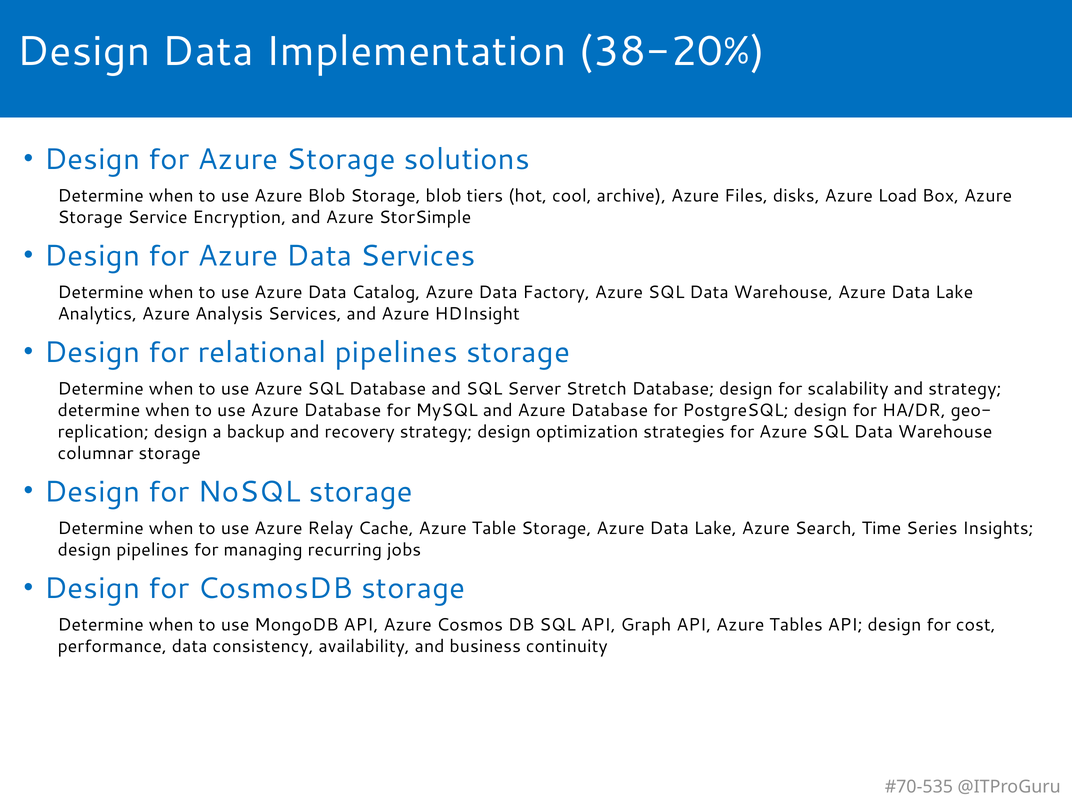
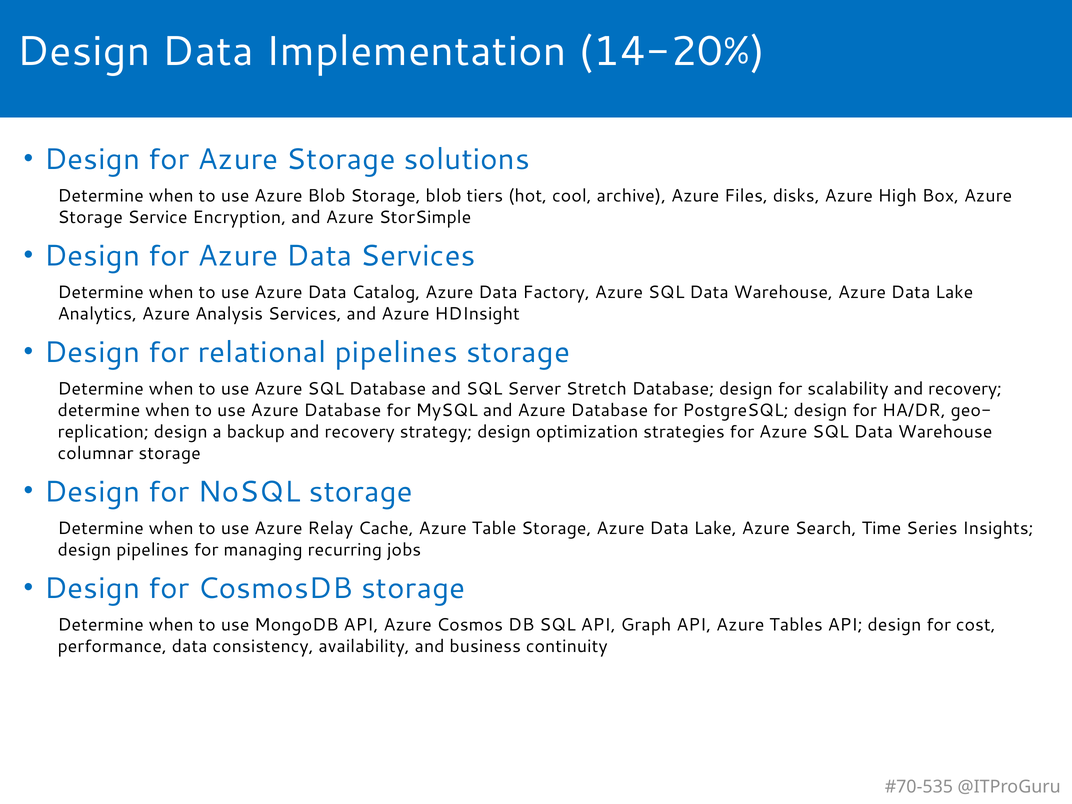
38-20%: 38-20% -> 14-20%
Load: Load -> High
scalability and strategy: strategy -> recovery
